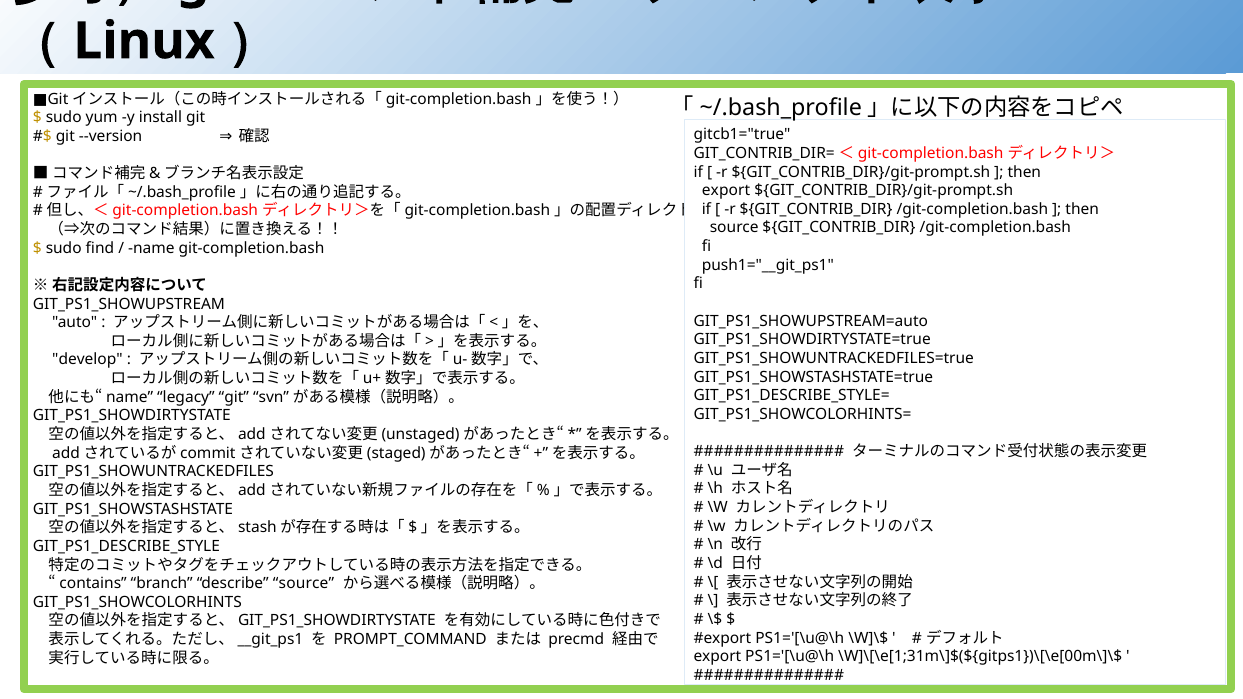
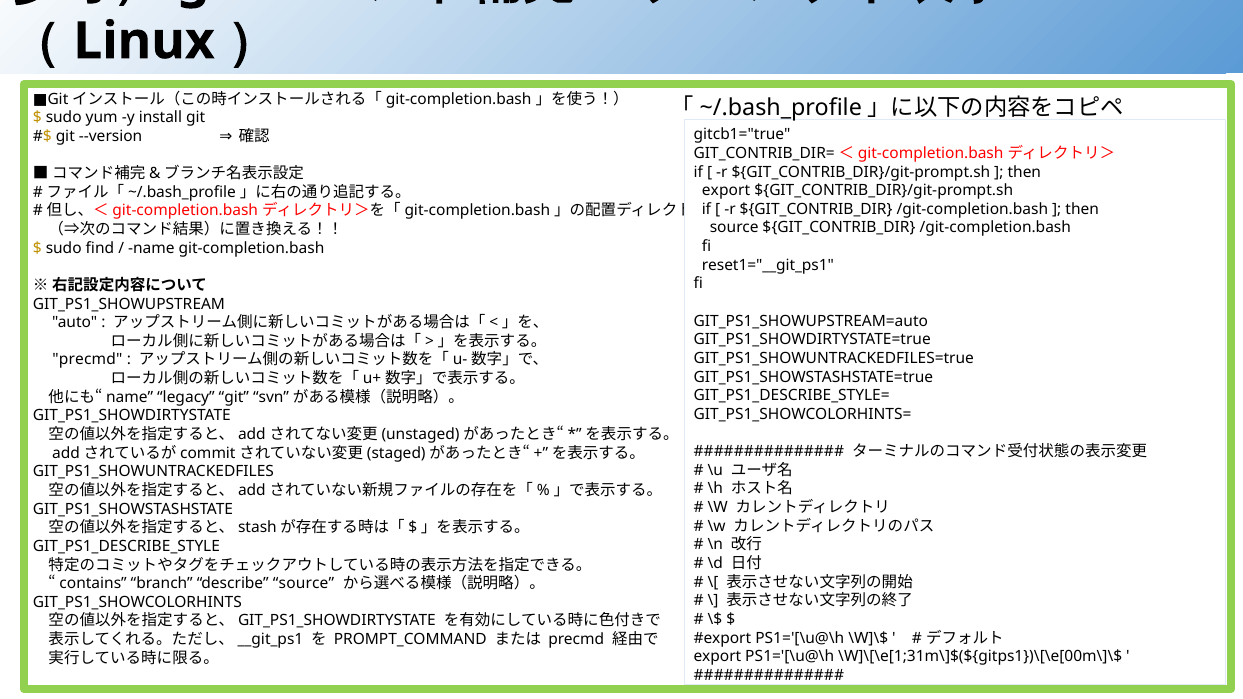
push1="__git_ps1: push1="__git_ps1 -> reset1="__git_ps1
develop at (87, 360): develop -> precmd
